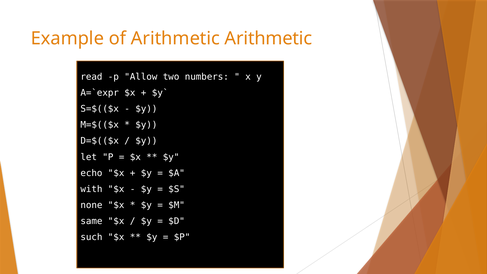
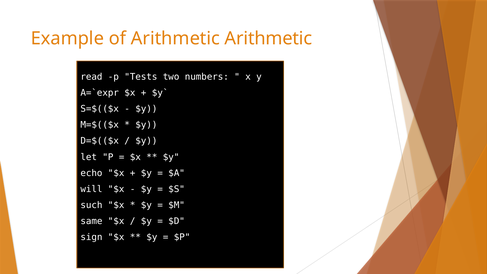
Allow: Allow -> Tests
with: with -> will
none: none -> such
such: such -> sign
